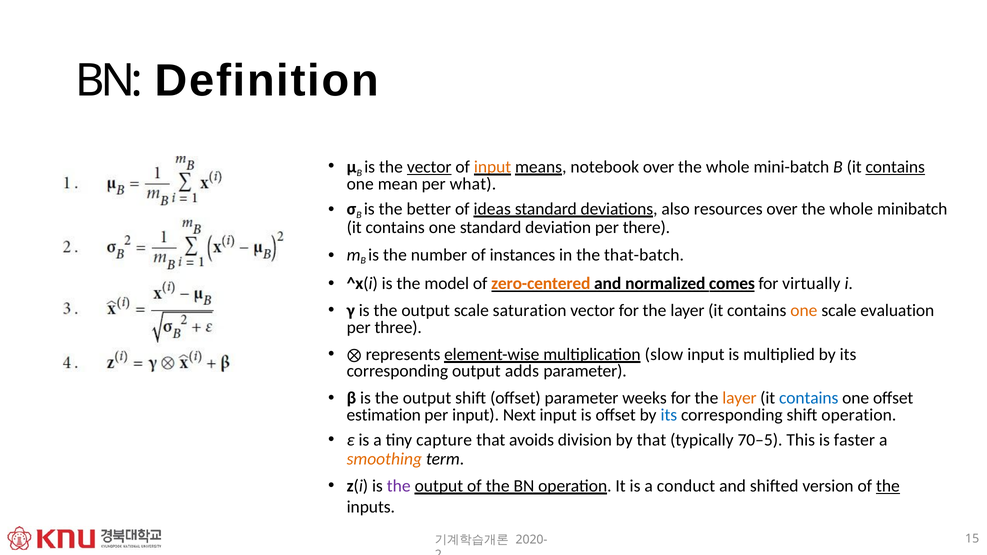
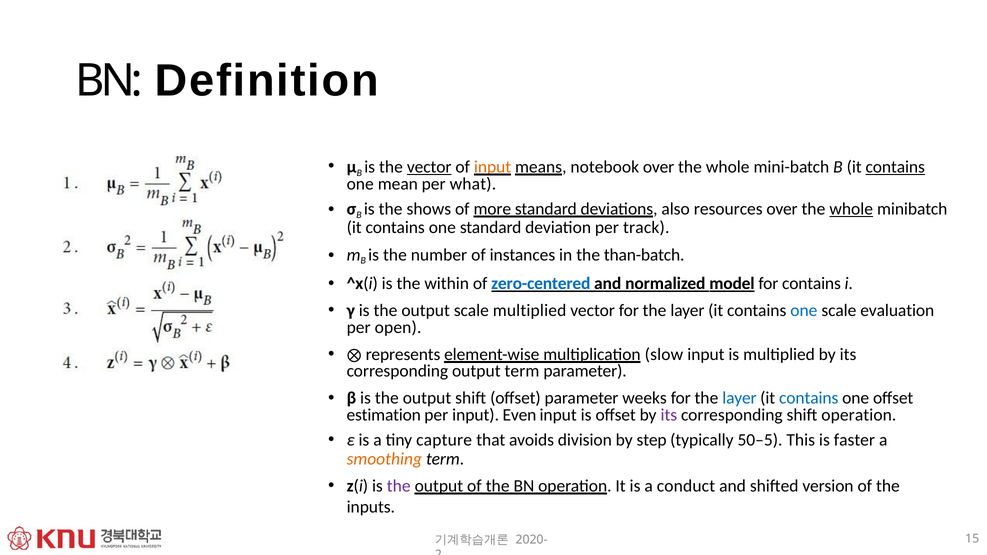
better: better -> shows
ideas: ideas -> more
whole at (851, 209) underline: none -> present
there: there -> track
that-batch: that-batch -> than-batch
model: model -> within
zero-centered colour: orange -> blue
comes: comes -> model
for virtually: virtually -> contains
scale saturation: saturation -> multiplied
one at (804, 311) colour: orange -> blue
three: three -> open
output adds: adds -> term
layer at (739, 398) colour: orange -> blue
Next: Next -> Even
its at (669, 415) colour: blue -> purple
by that: that -> step
70–5: 70–5 -> 50–5
the at (888, 486) underline: present -> none
